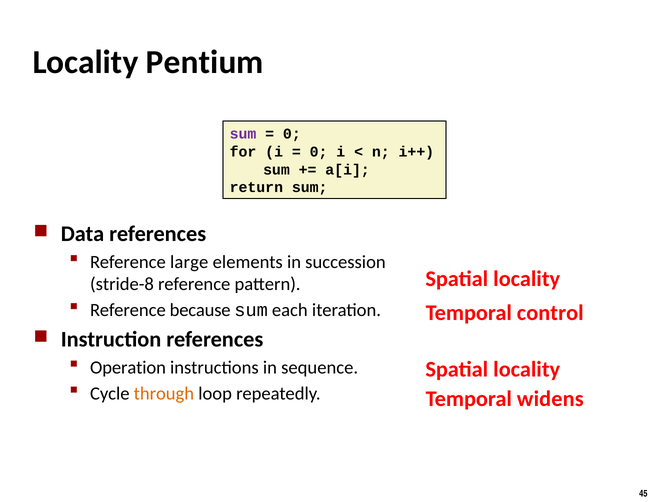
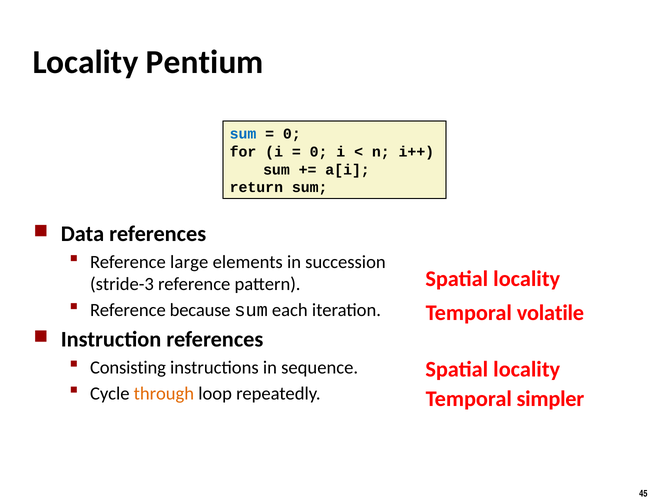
sum at (243, 134) colour: purple -> blue
stride-8: stride-8 -> stride-3
control: control -> volatile
Operation: Operation -> Consisting
widens: widens -> simpler
